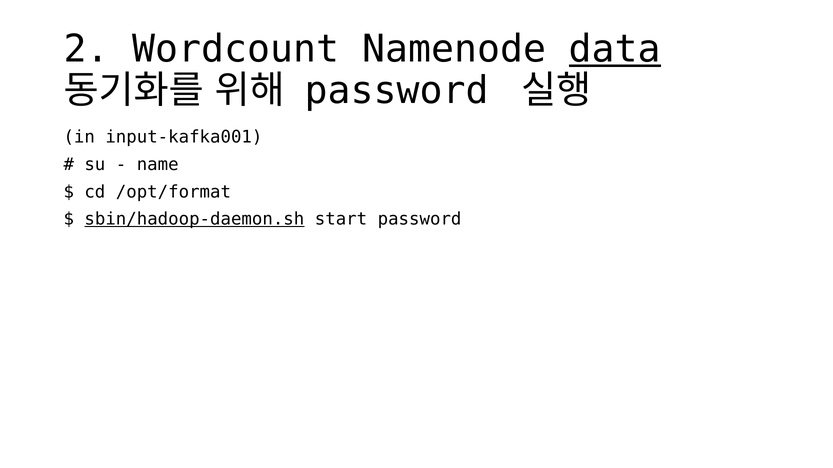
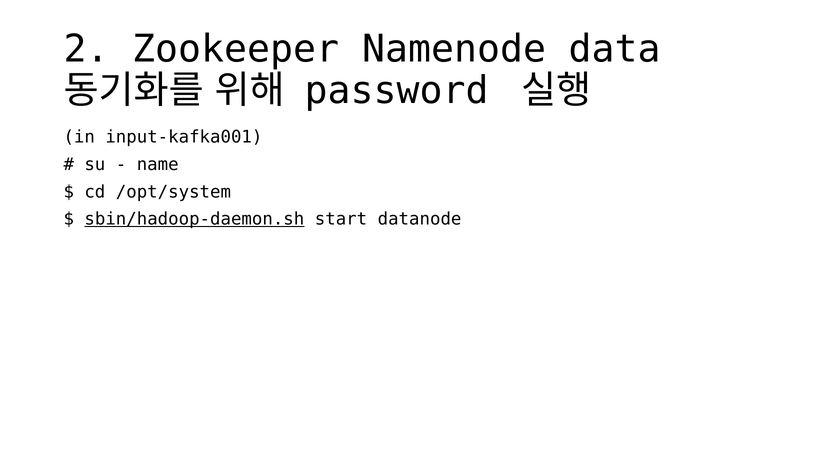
Wordcount: Wordcount -> Zookeeper
data underline: present -> none
/opt/format: /opt/format -> /opt/system
start password: password -> datanode
